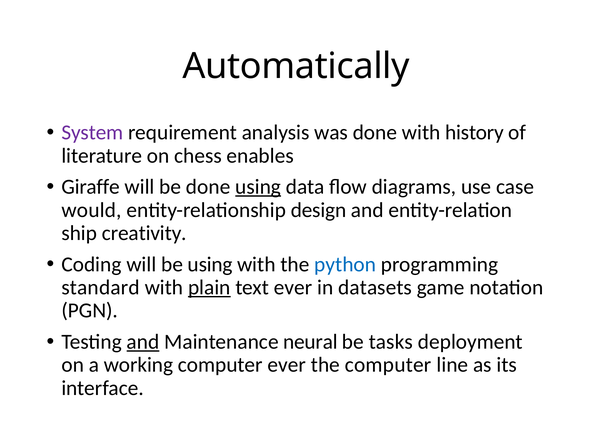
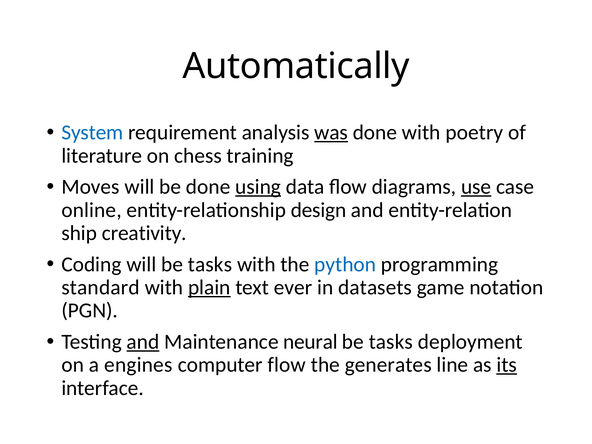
System colour: purple -> blue
was underline: none -> present
history: history -> poetry
enables: enables -> training
Giraffe: Giraffe -> Moves
use underline: none -> present
would: would -> online
will be using: using -> tasks
working: working -> engines
computer ever: ever -> flow
the computer: computer -> generates
its underline: none -> present
